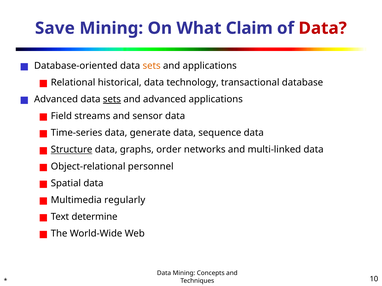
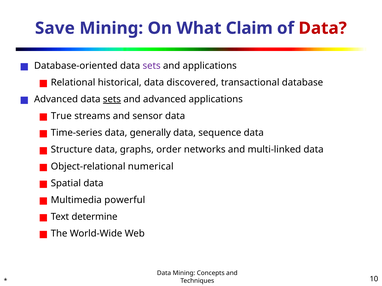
sets at (152, 66) colour: orange -> purple
technology: technology -> discovered
Field: Field -> True
generate: generate -> generally
Structure underline: present -> none
personnel: personnel -> numerical
regularly: regularly -> powerful
